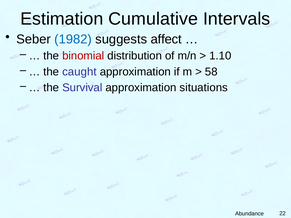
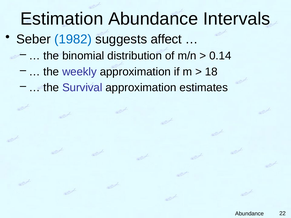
Estimation Cumulative: Cumulative -> Abundance
binomial colour: red -> black
1.10: 1.10 -> 0.14
caught: caught -> weekly
58: 58 -> 18
situations: situations -> estimates
